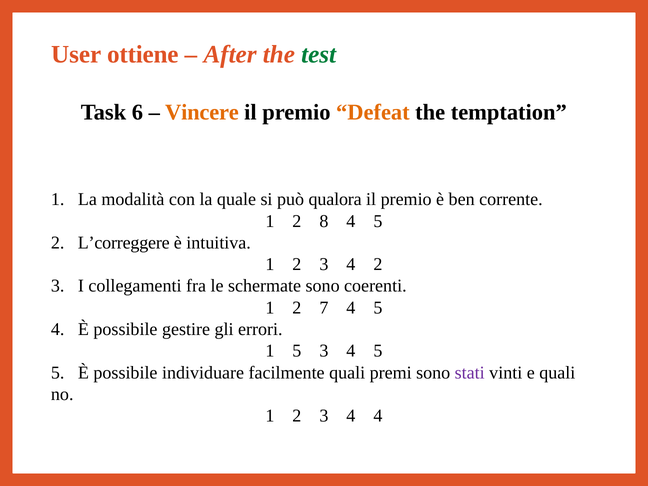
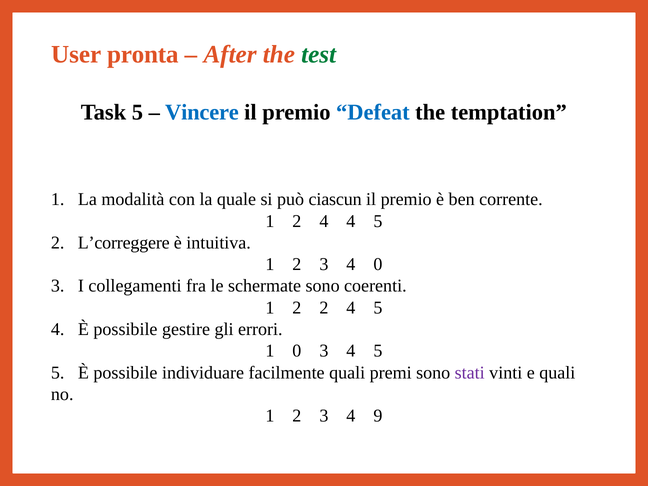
ottiene: ottiene -> pronta
Task 6: 6 -> 5
Vincere colour: orange -> blue
Defeat colour: orange -> blue
qualora: qualora -> ciascun
1 2 8: 8 -> 4
4 2: 2 -> 0
2 7: 7 -> 2
1 5: 5 -> 0
4 4: 4 -> 9
